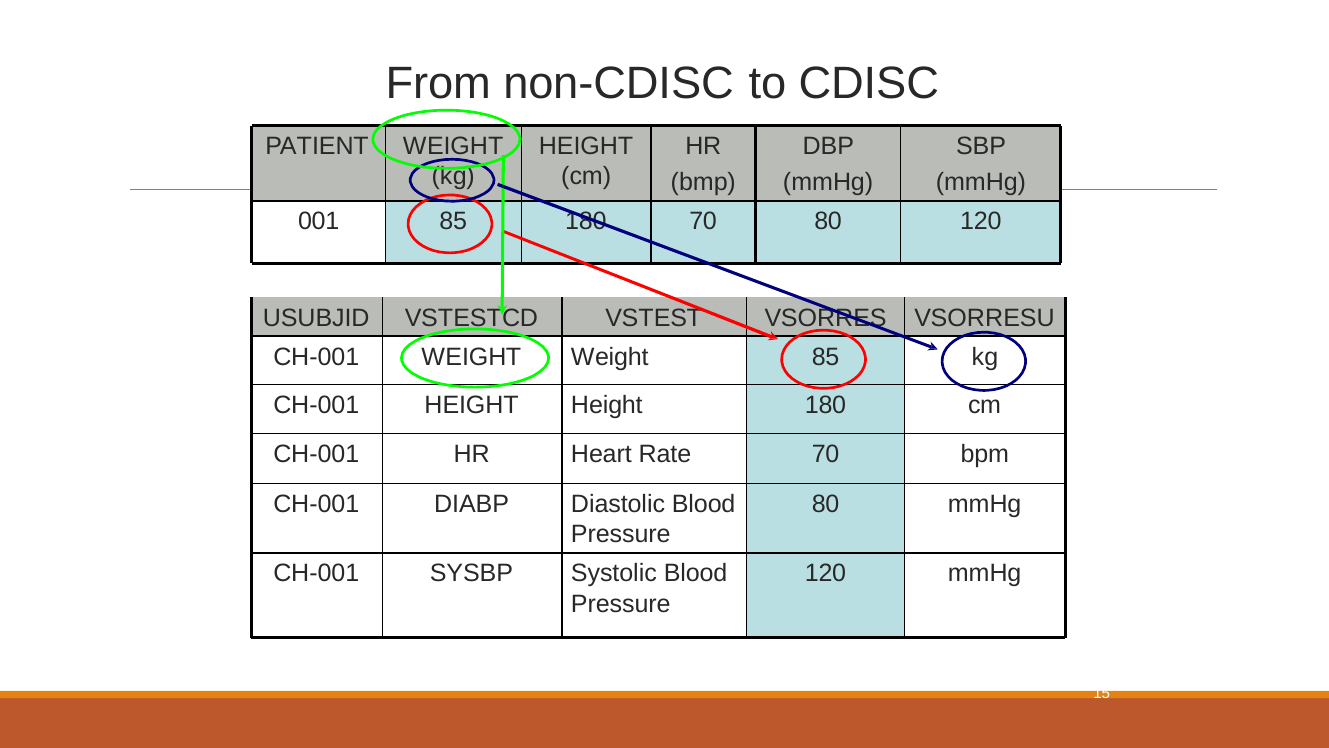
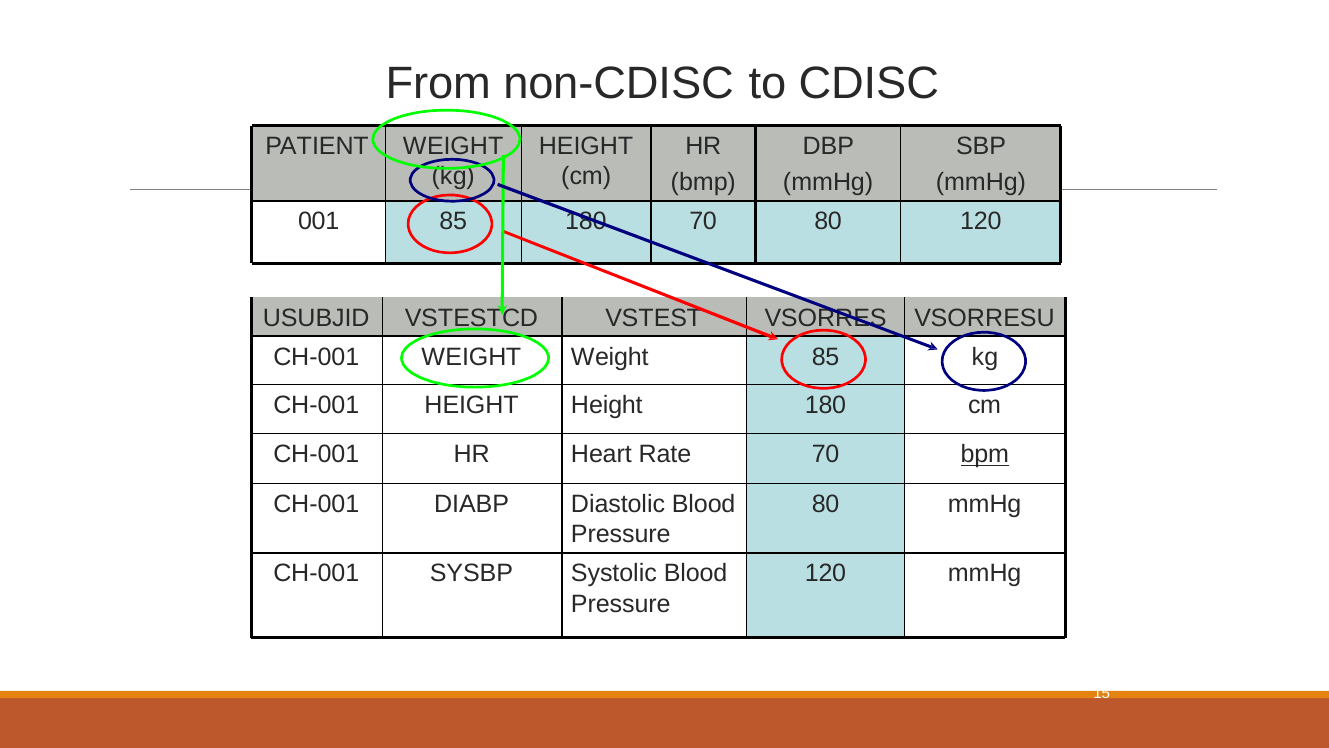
bpm underline: none -> present
